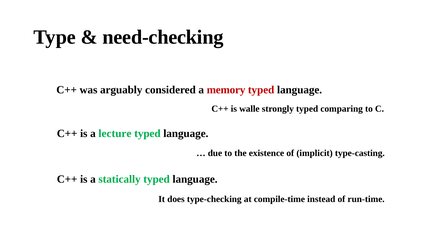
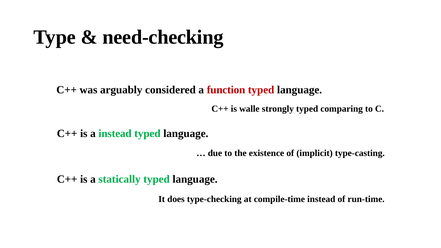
memory: memory -> function
a lecture: lecture -> instead
